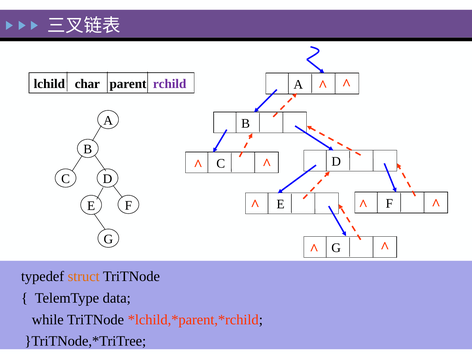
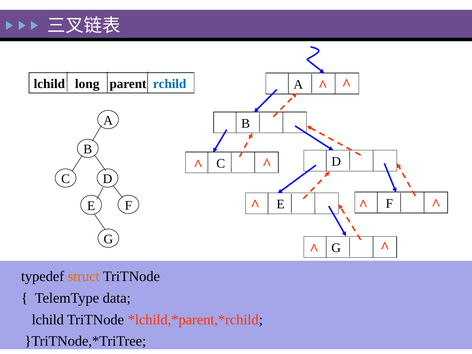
char: char -> long
rchild colour: purple -> blue
while at (48, 320): while -> lchild
